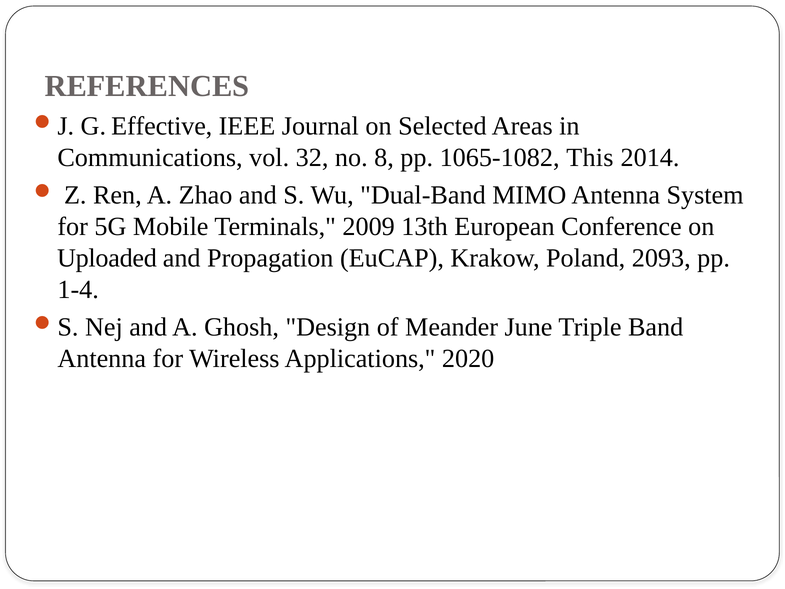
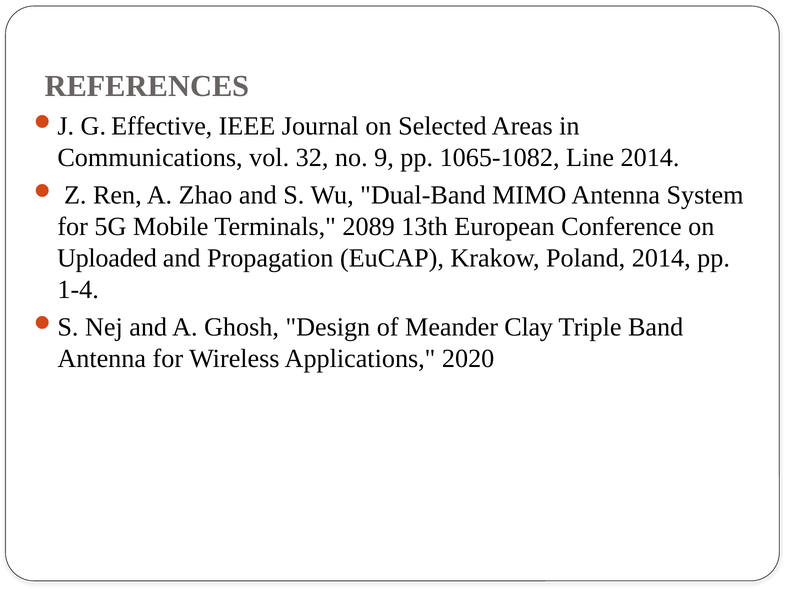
8: 8 -> 9
This: This -> Line
2009: 2009 -> 2089
Poland 2093: 2093 -> 2014
June: June -> Clay
